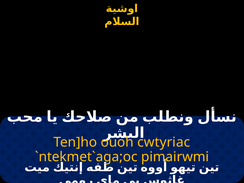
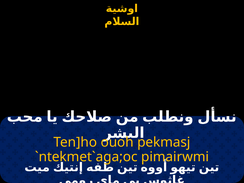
cwtyriac: cwtyriac -> pekmasj
